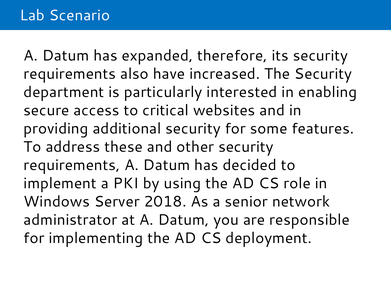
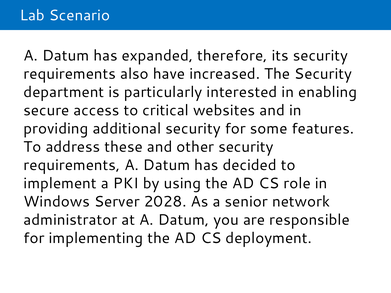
2018: 2018 -> 2028
